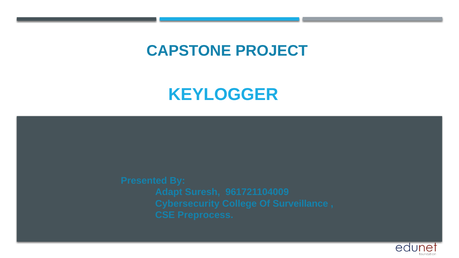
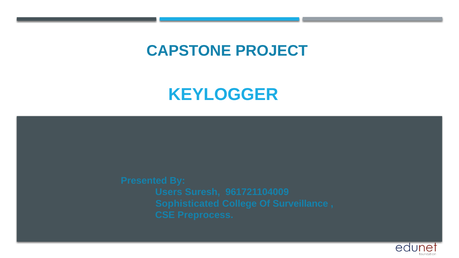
Adapt: Adapt -> Users
Cybersecurity: Cybersecurity -> Sophisticated
